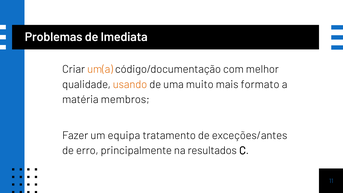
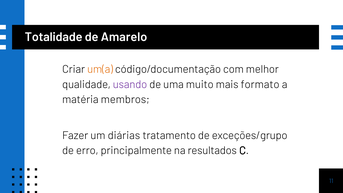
Problemas: Problemas -> Totalidade
Imediata: Imediata -> Amarelo
usando colour: orange -> purple
equipa: equipa -> diárias
exceções/antes: exceções/antes -> exceções/grupo
